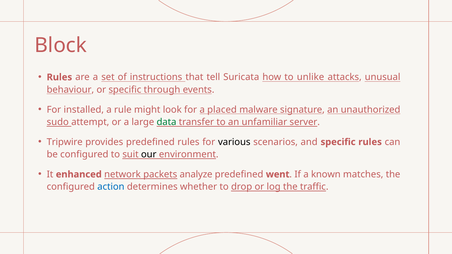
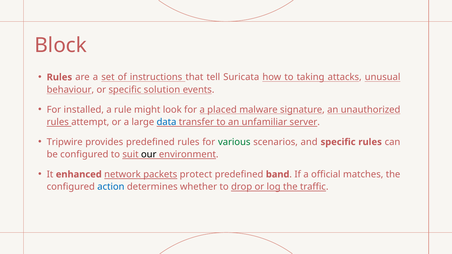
unlike: unlike -> taking
through: through -> solution
sudo at (58, 122): sudo -> rules
data colour: green -> blue
various colour: black -> green
analyze: analyze -> protect
went: went -> band
known: known -> official
